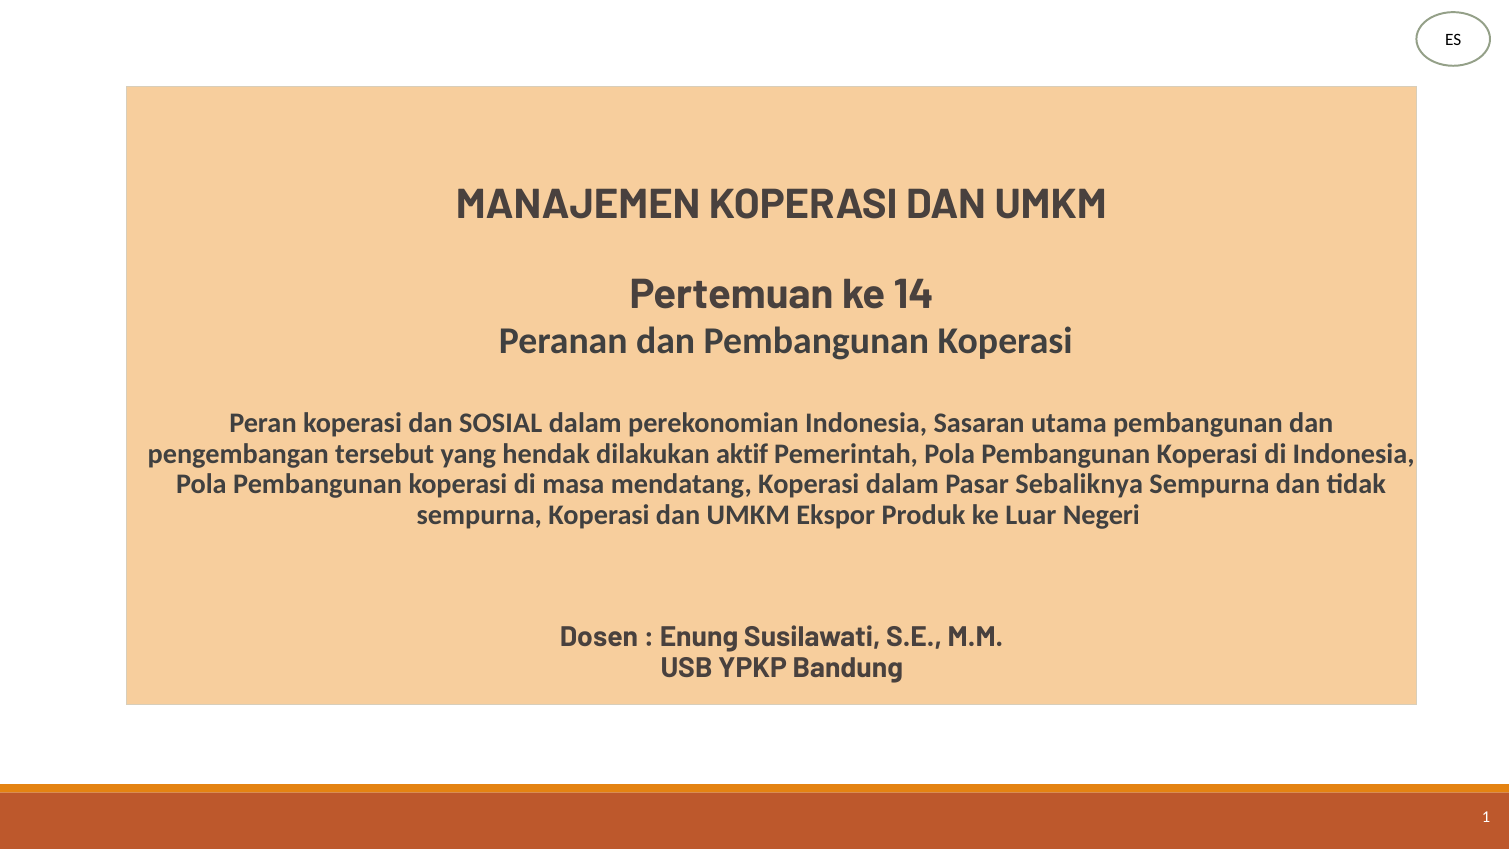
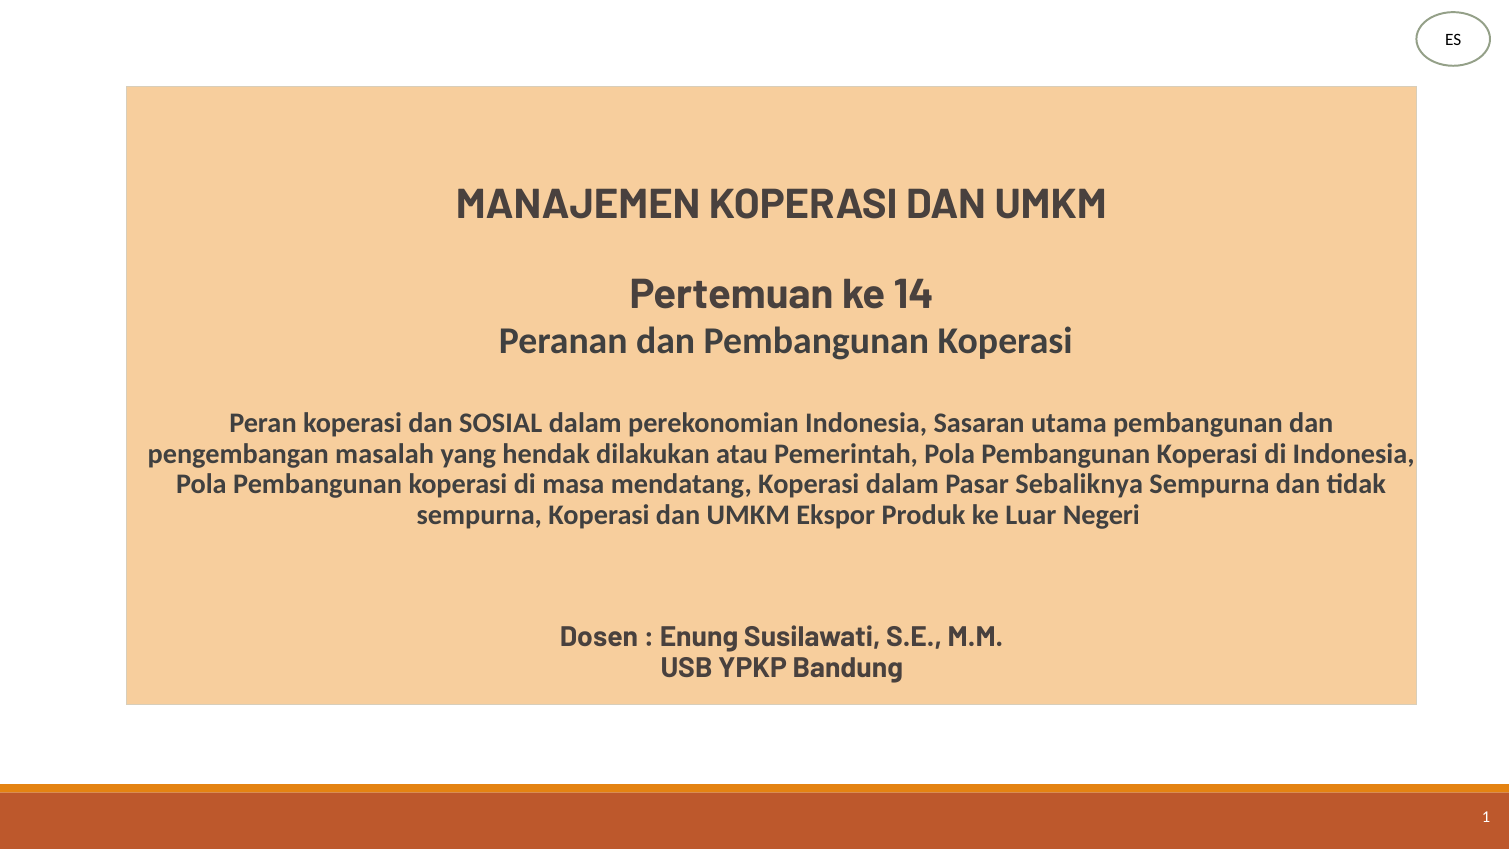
tersebut: tersebut -> masalah
aktif: aktif -> atau
